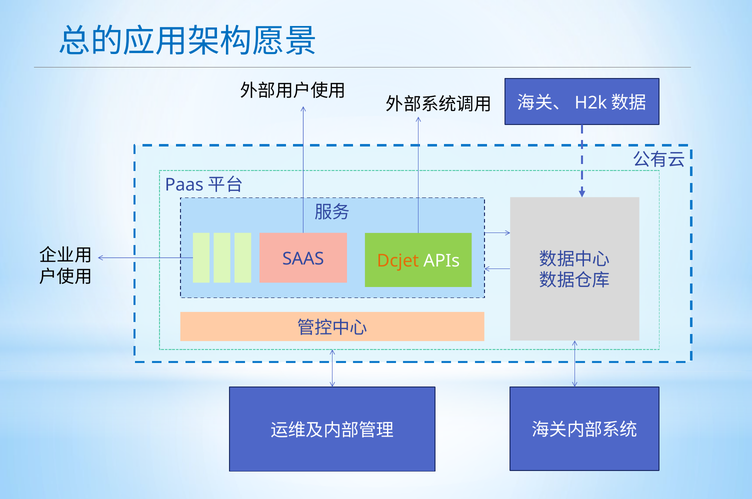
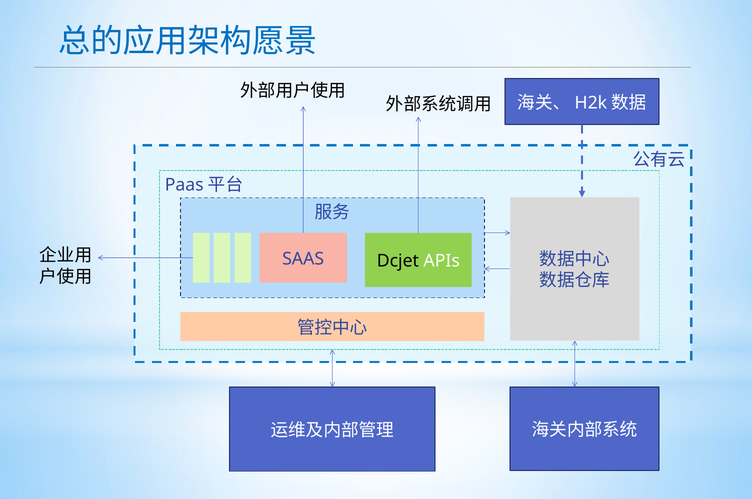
Dcjet colour: orange -> black
